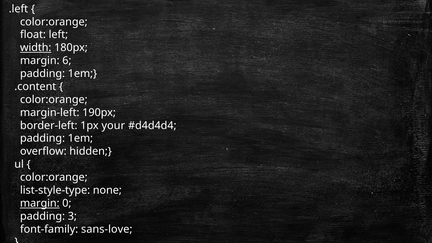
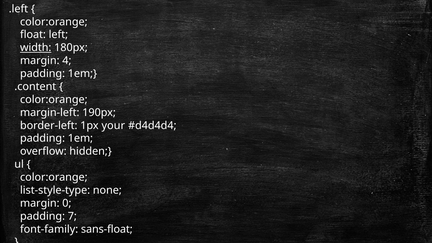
6: 6 -> 4
margin at (40, 203) underline: present -> none
3: 3 -> 7
sans-love: sans-love -> sans-float
